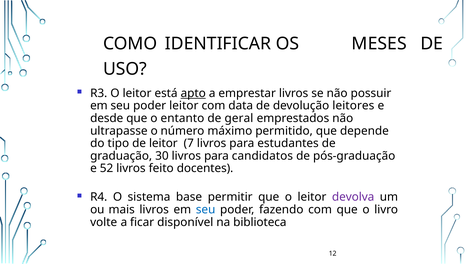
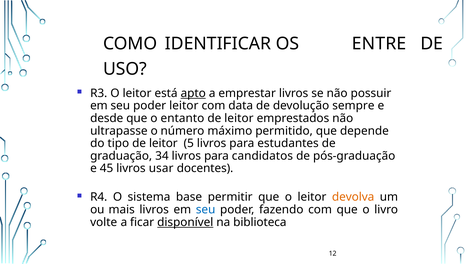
MESES: MESES -> ENTRE
leitores: leitores -> sempre
geral at (239, 118): geral -> leitor
7: 7 -> 5
30: 30 -> 34
52: 52 -> 45
feito: feito -> usar
devolva colour: purple -> orange
disponível underline: none -> present
